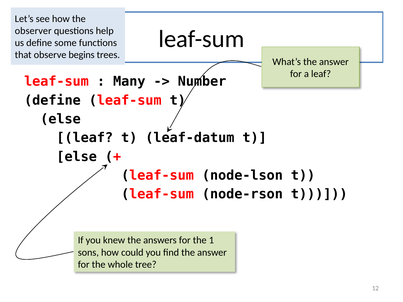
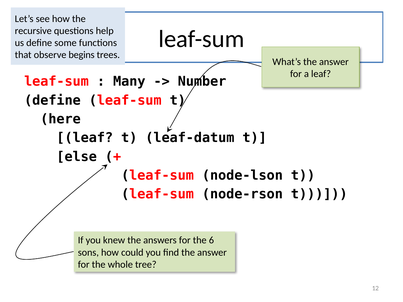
observer: observer -> recursive
else at (61, 119): else -> here
1: 1 -> 6
